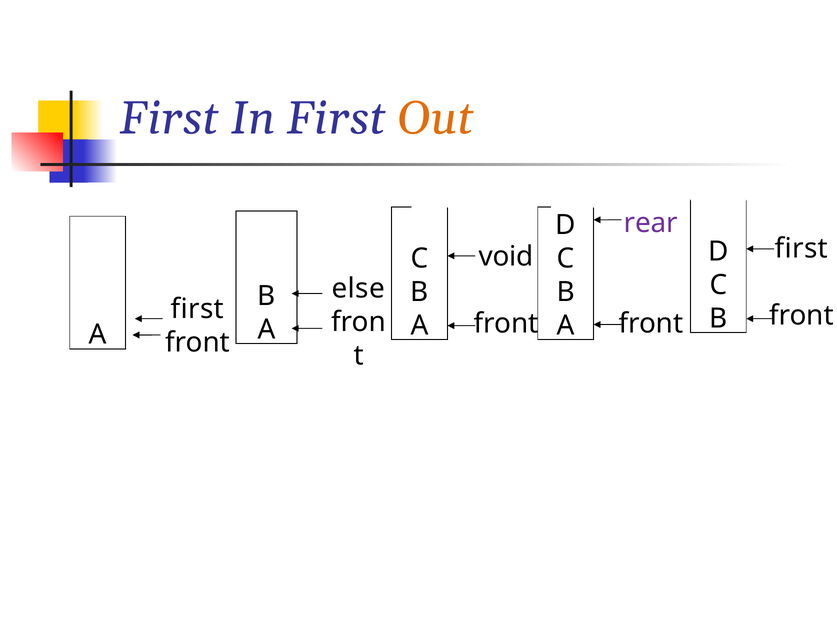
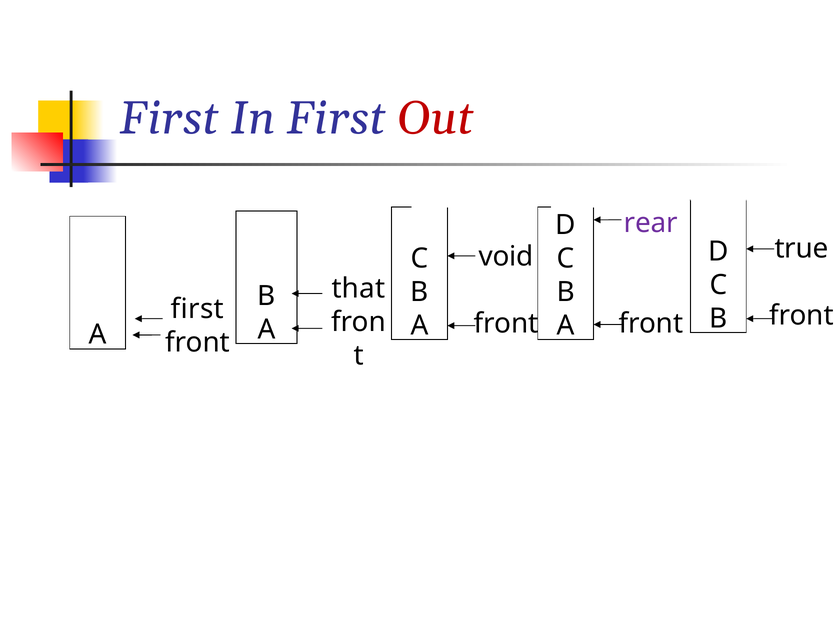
Out colour: orange -> red
first at (801, 249): first -> true
else: else -> that
